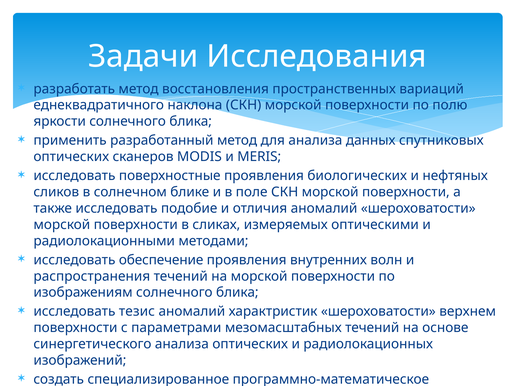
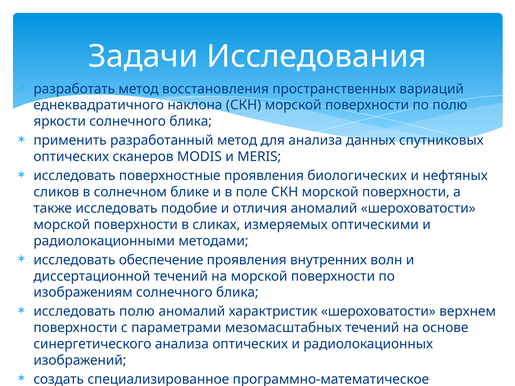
распространения: распространения -> диссертационной
исследовать тезис: тезис -> полю
